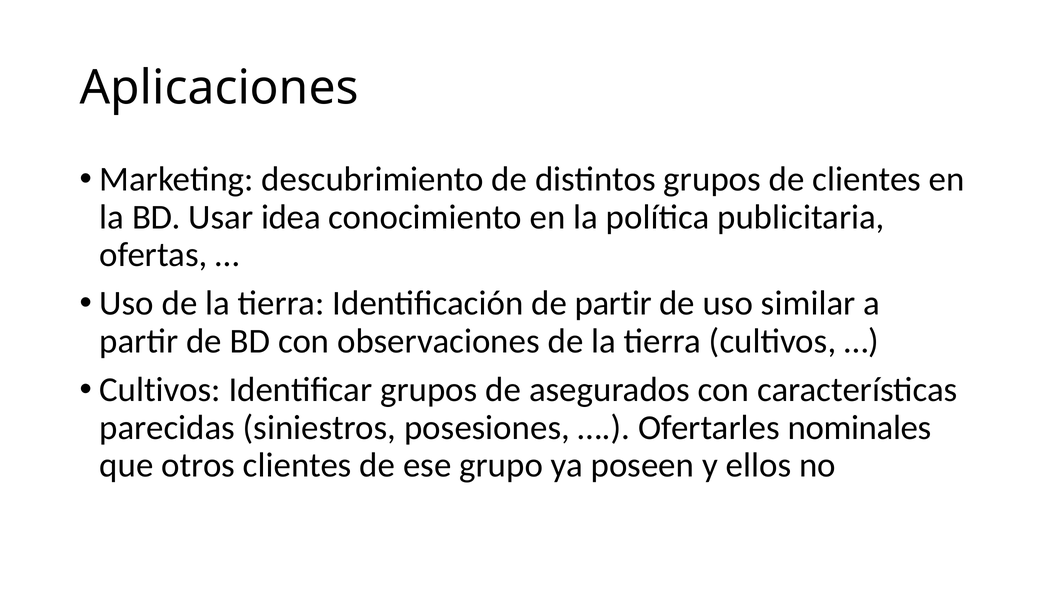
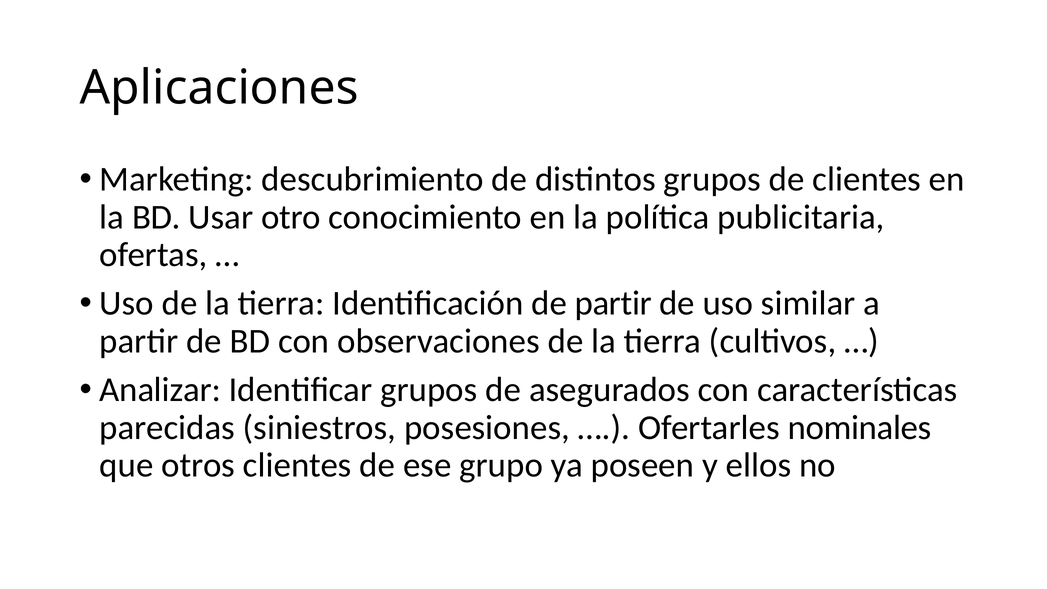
idea: idea -> otro
Cultivos at (160, 390): Cultivos -> Analizar
